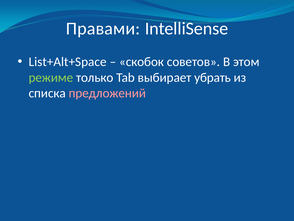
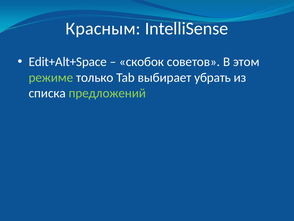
Правами: Правами -> Красным
List+Alt+Space: List+Alt+Space -> Edit+Alt+Space
предложений colour: pink -> light green
